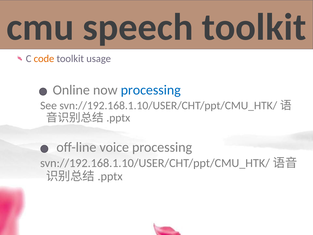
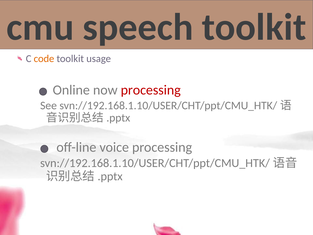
processing at (151, 90) colour: blue -> red
